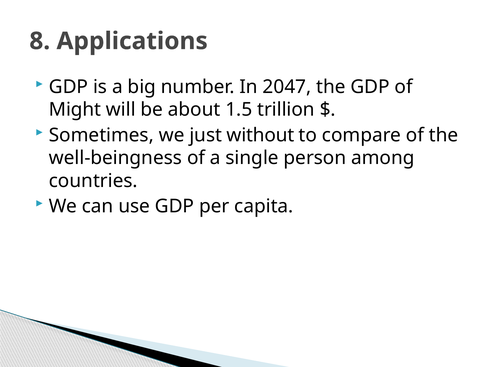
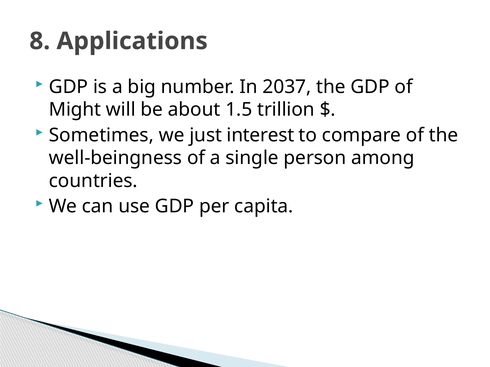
2047: 2047 -> 2037
without: without -> interest
